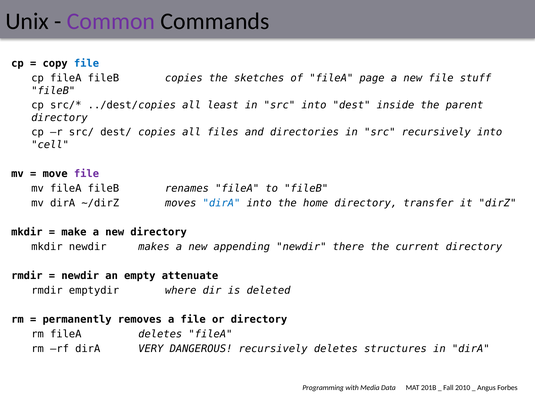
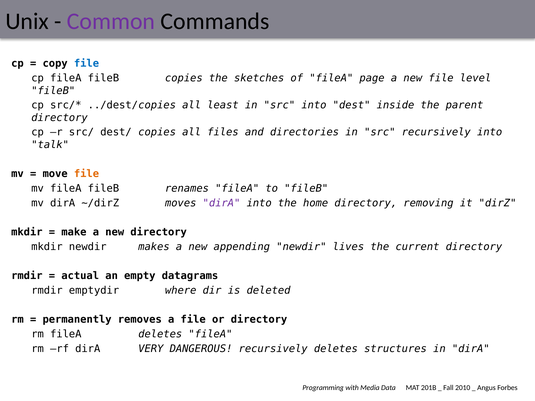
stuff: stuff -> level
cell: cell -> talk
file at (86, 174) colour: purple -> orange
dirA at (221, 203) colour: blue -> purple
transfer: transfer -> removing
there: there -> lives
newdir at (80, 276): newdir -> actual
attenuate: attenuate -> datagrams
